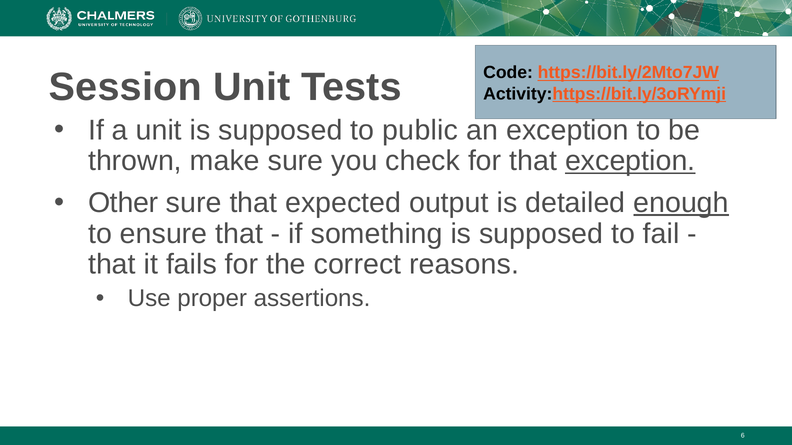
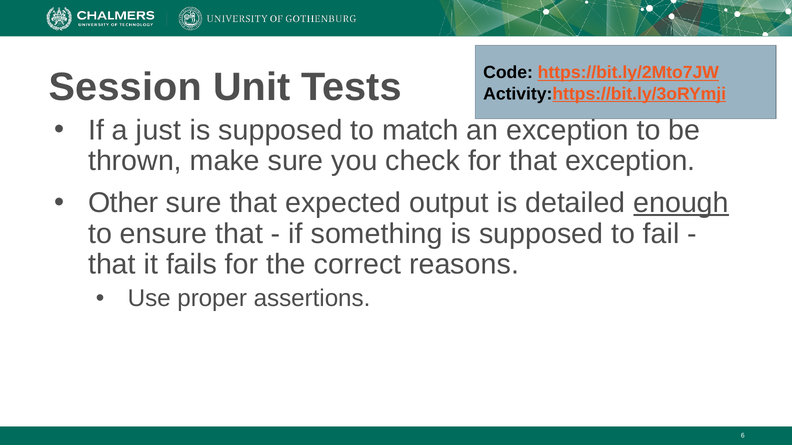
a unit: unit -> just
public: public -> match
exception at (630, 161) underline: present -> none
